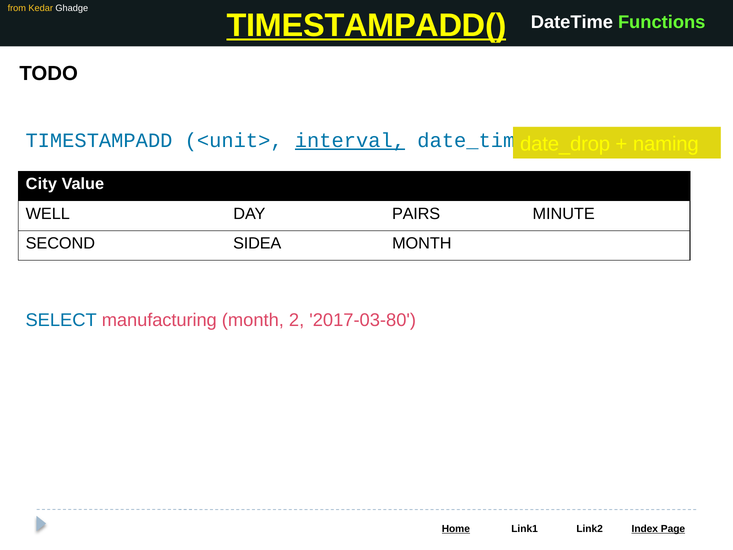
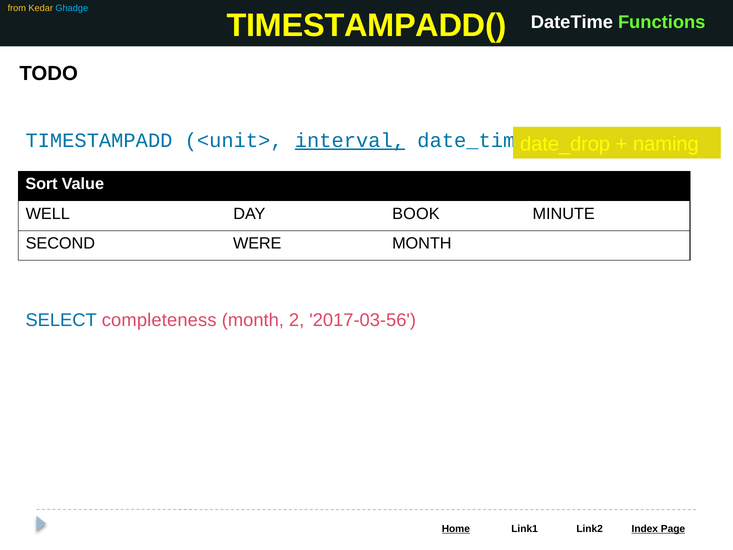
Ghadge colour: white -> light blue
TIMESTAMPADD( underline: present -> none
City: City -> Sort
PAIRS: PAIRS -> BOOK
SIDEA: SIDEA -> WERE
manufacturing: manufacturing -> completeness
2017-03-80: 2017-03-80 -> 2017-03-56
